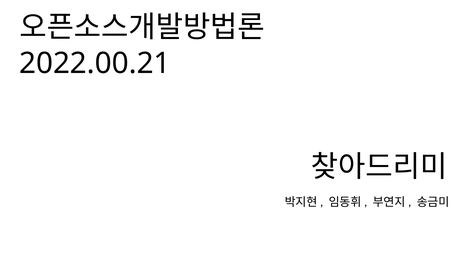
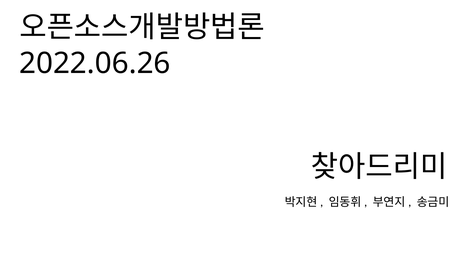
2022.00.21: 2022.00.21 -> 2022.06.26
